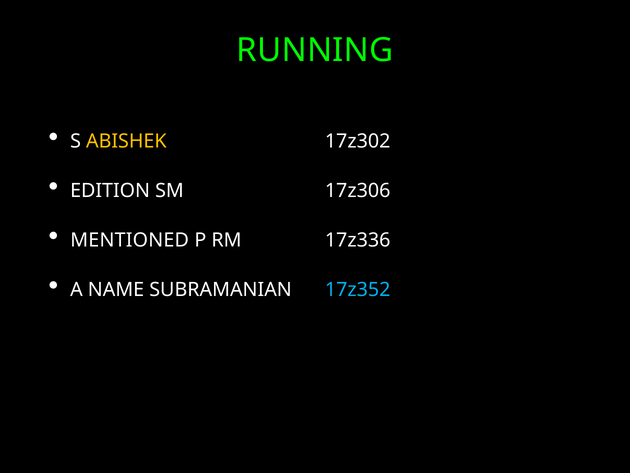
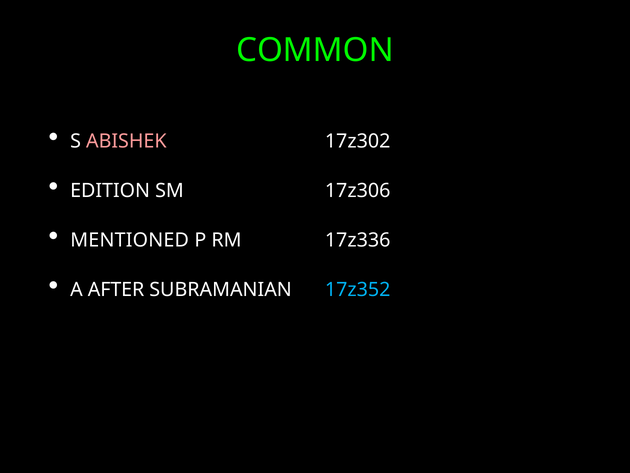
RUNNING: RUNNING -> COMMON
ABISHEK colour: yellow -> pink
NAME: NAME -> AFTER
